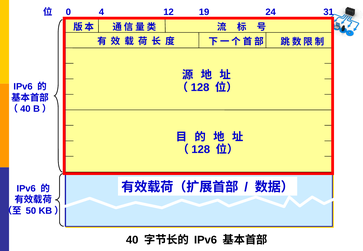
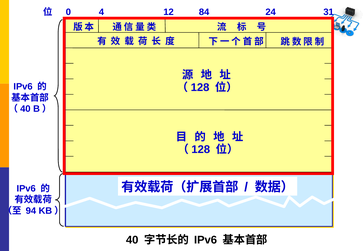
19: 19 -> 84
50: 50 -> 94
